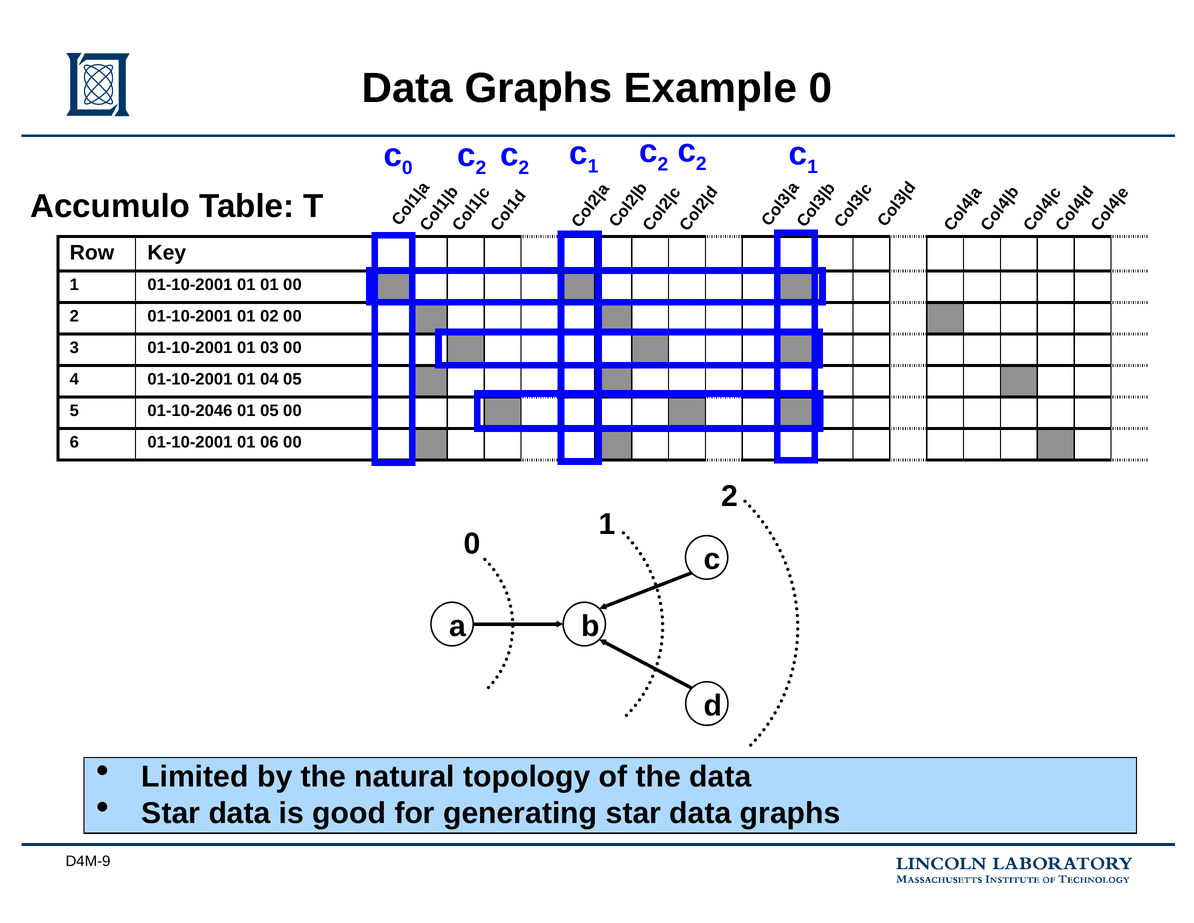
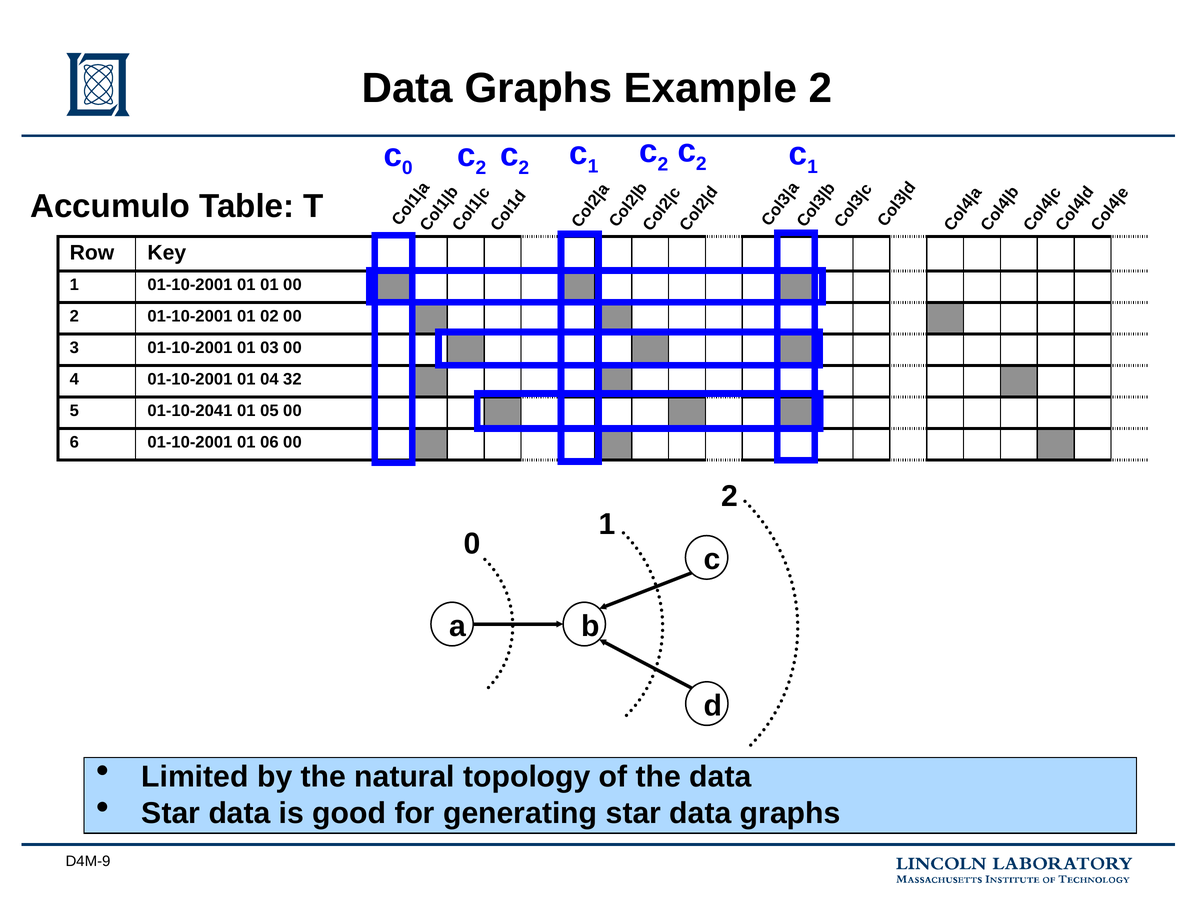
Example 0: 0 -> 2
04 05: 05 -> 32
01-10-2046: 01-10-2046 -> 01-10-2041
